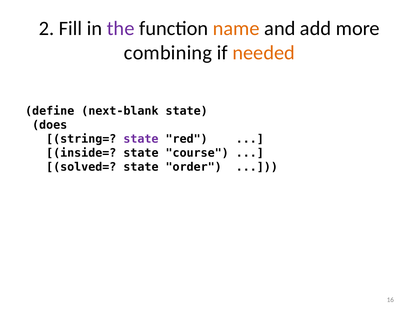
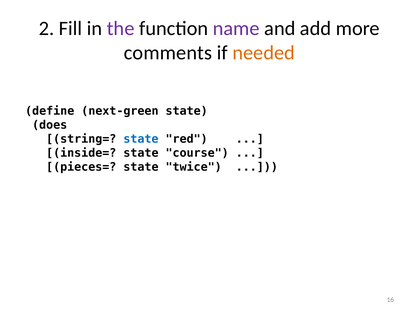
name colour: orange -> purple
combining: combining -> comments
next-blank: next-blank -> next-green
state at (141, 139) colour: purple -> blue
solved=: solved= -> pieces=
order: order -> twice
